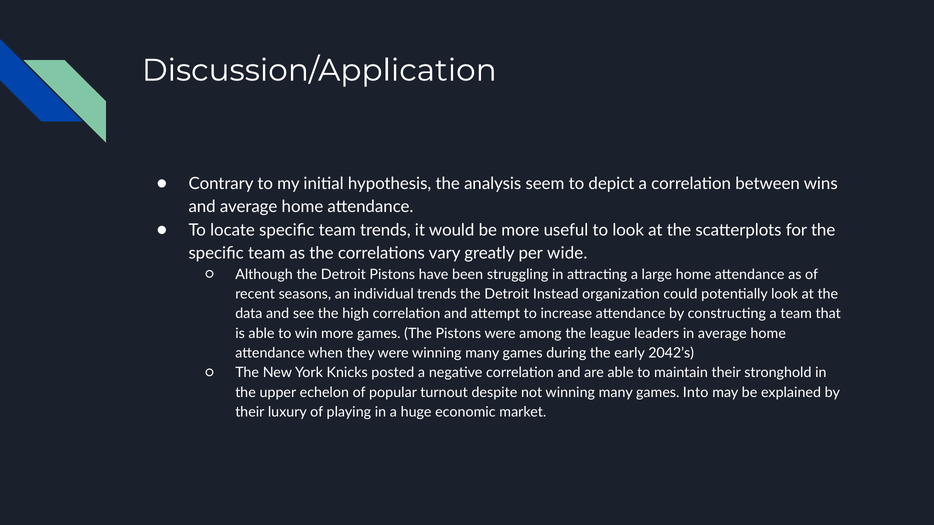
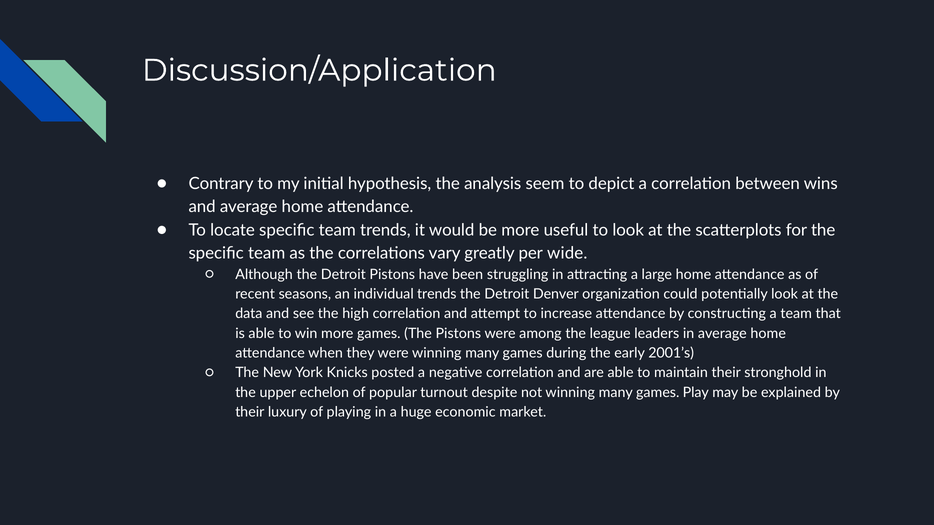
Instead: Instead -> Denver
2042’s: 2042’s -> 2001’s
Into: Into -> Play
